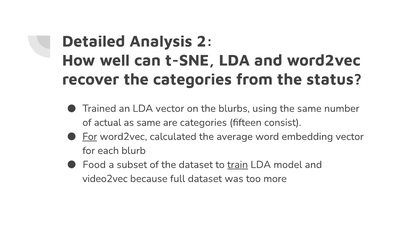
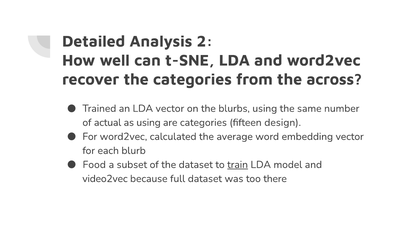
status: status -> across
as same: same -> using
consist: consist -> design
For at (90, 137) underline: present -> none
more: more -> there
